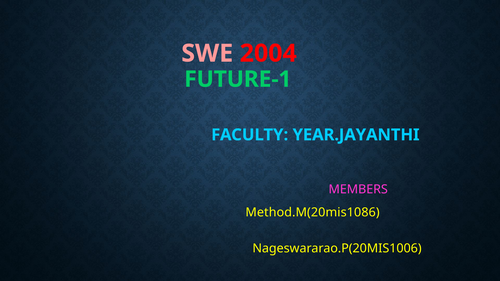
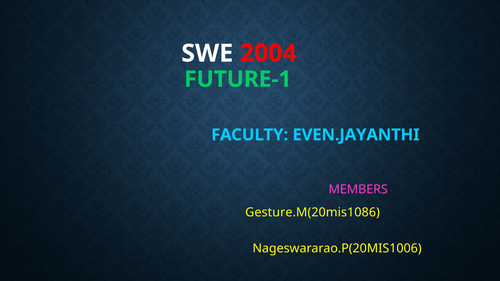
SWE colour: pink -> white
YEAR.JAYANTHI: YEAR.JAYANTHI -> EVEN.JAYANTHI
Method.M(20mis1086: Method.M(20mis1086 -> Gesture.M(20mis1086
